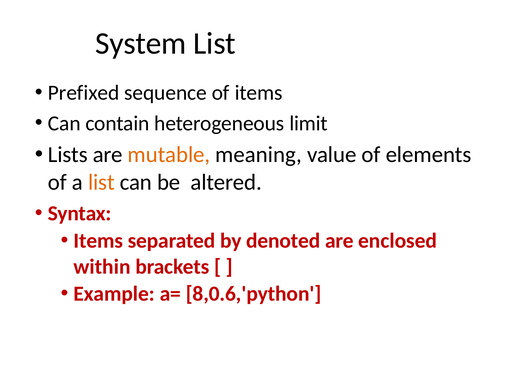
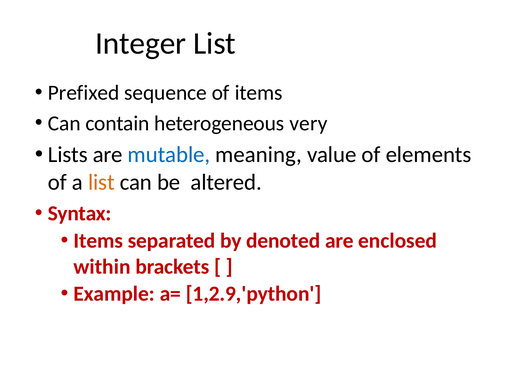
System: System -> Integer
limit: limit -> very
mutable colour: orange -> blue
8,0.6,'python: 8,0.6,'python -> 1,2.9,'python
